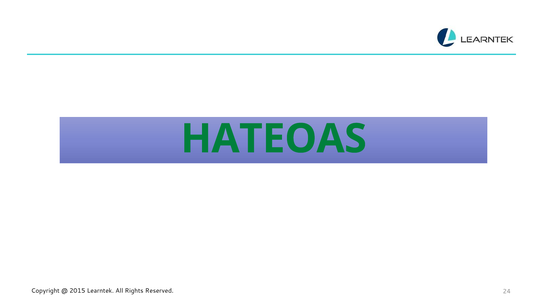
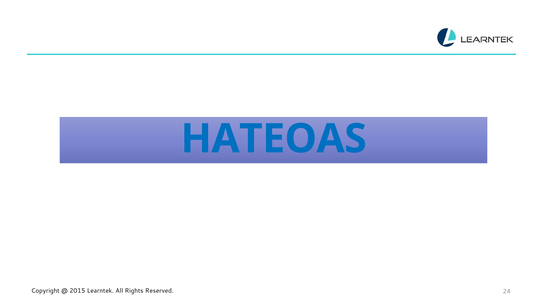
HATEOAS colour: green -> blue
